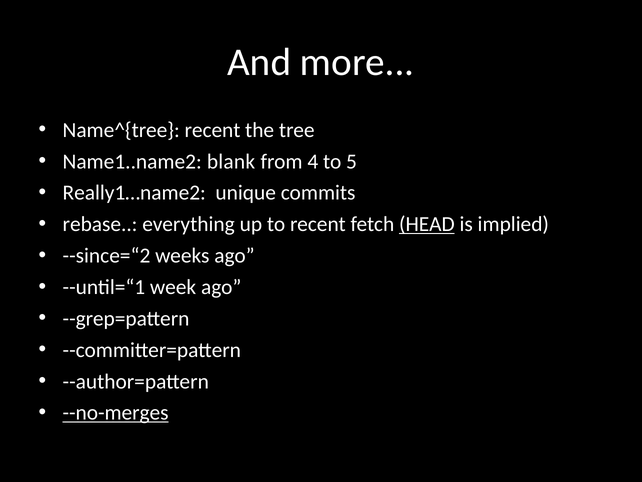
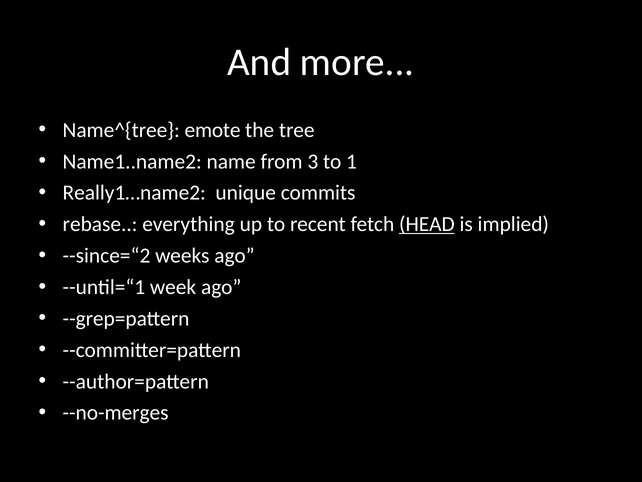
Name^{tree recent: recent -> emote
blank: blank -> name
4: 4 -> 3
5: 5 -> 1
--no-merges underline: present -> none
